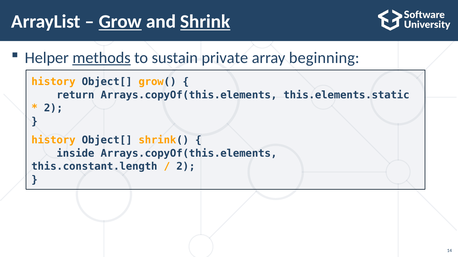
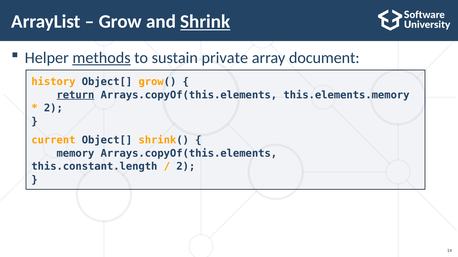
Grow underline: present -> none
beginning: beginning -> document
return underline: none -> present
this.elements.static: this.elements.static -> this.elements.memory
history at (53, 140): history -> current
inside: inside -> memory
